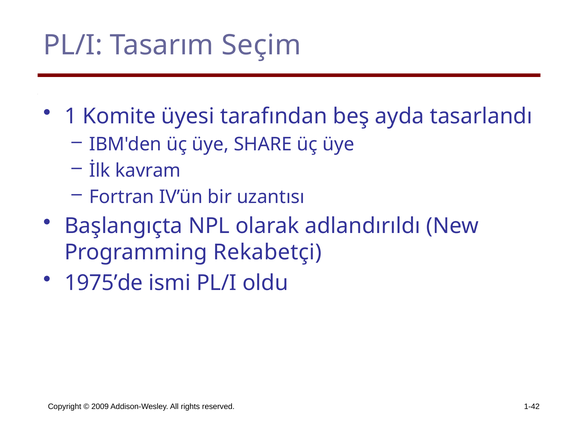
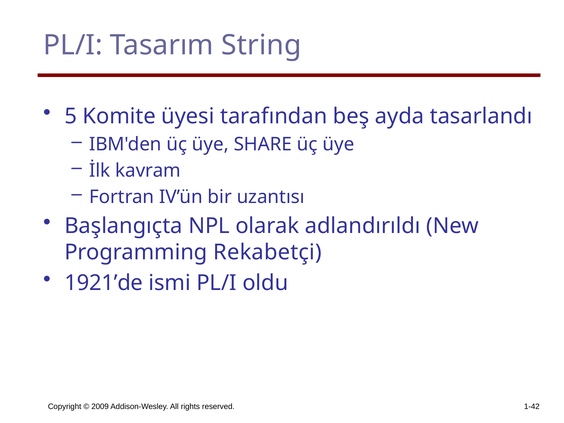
Seçim: Seçim -> String
1: 1 -> 5
1975’de: 1975’de -> 1921’de
